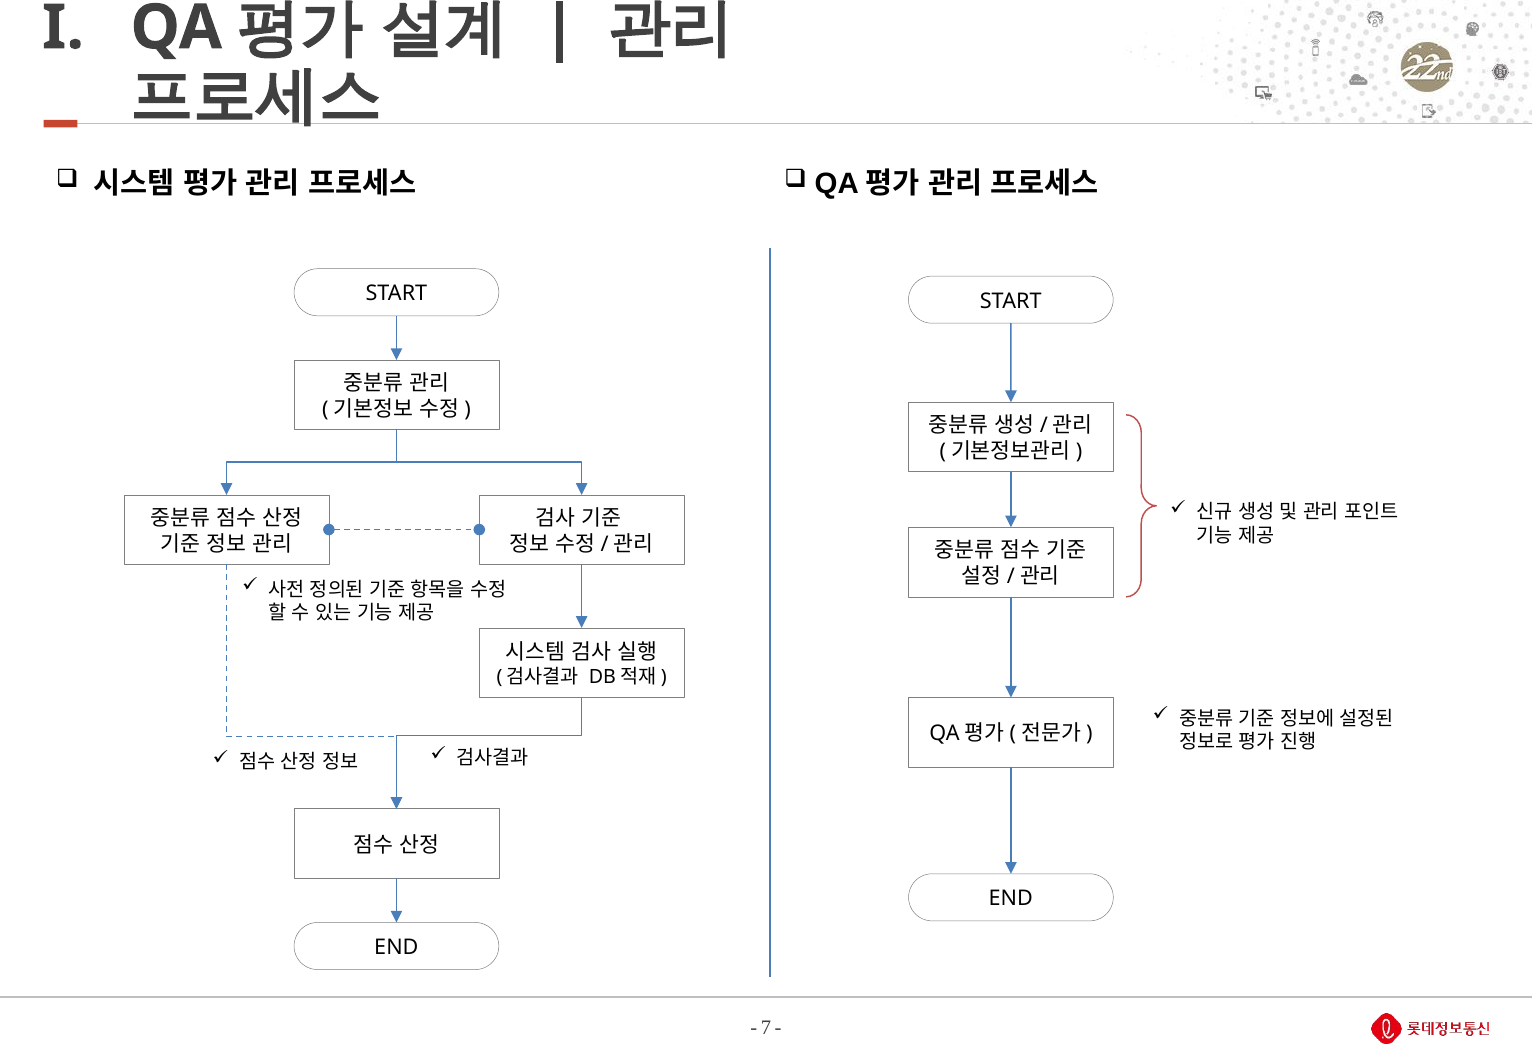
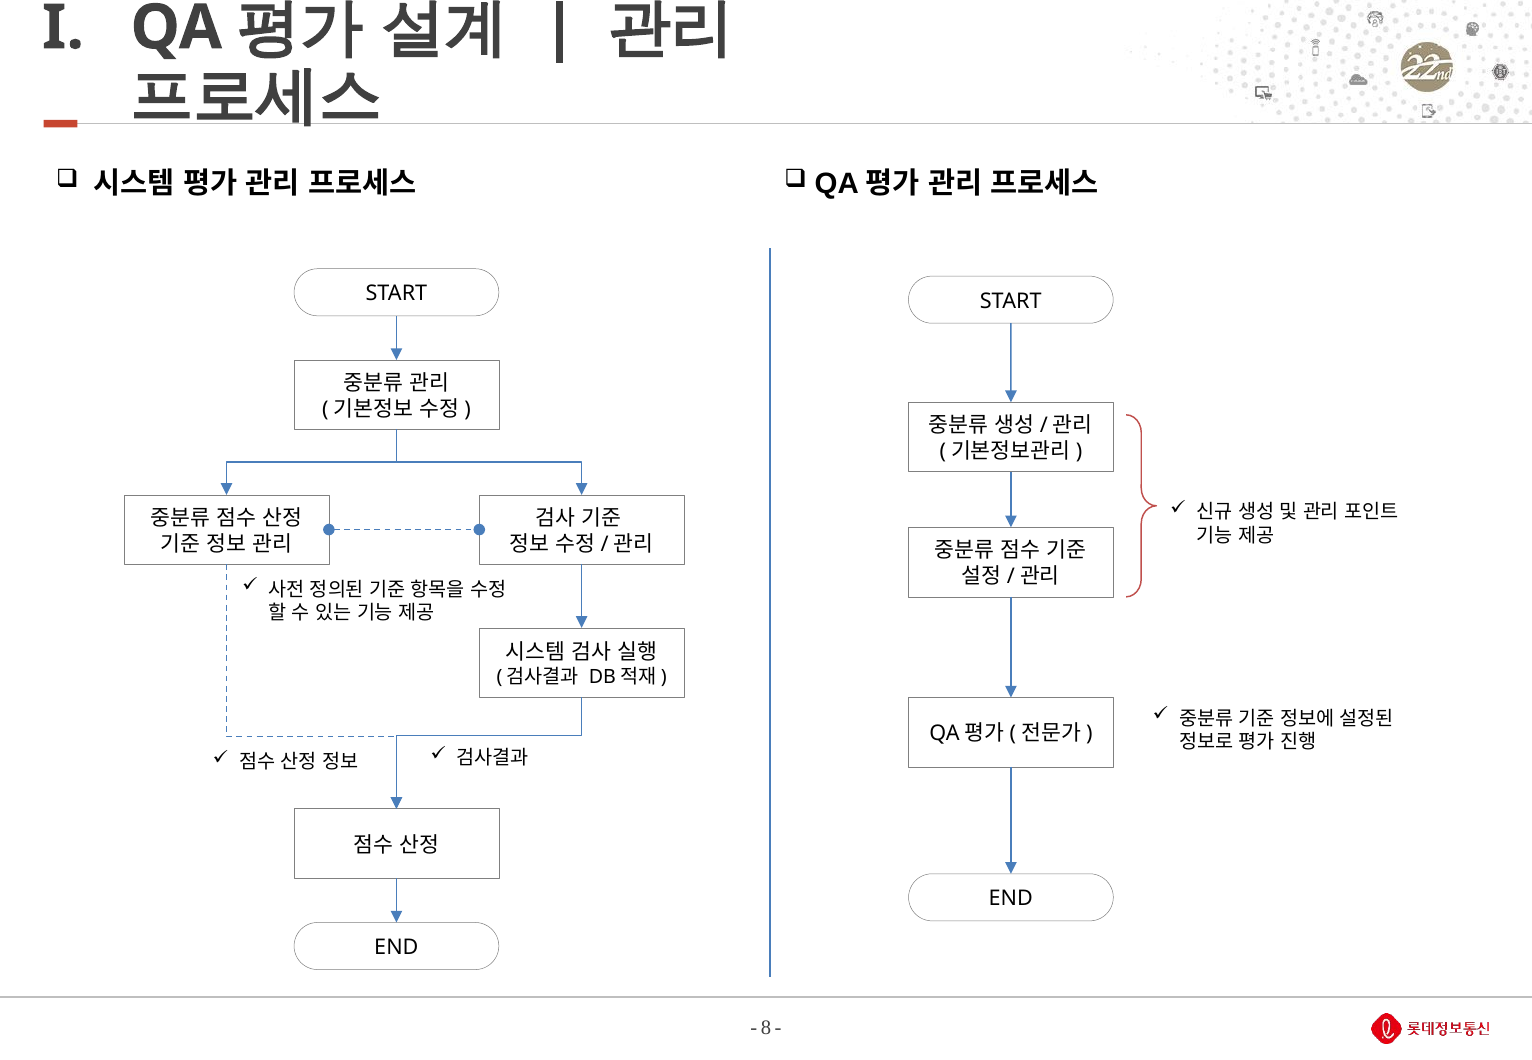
7: 7 -> 8
